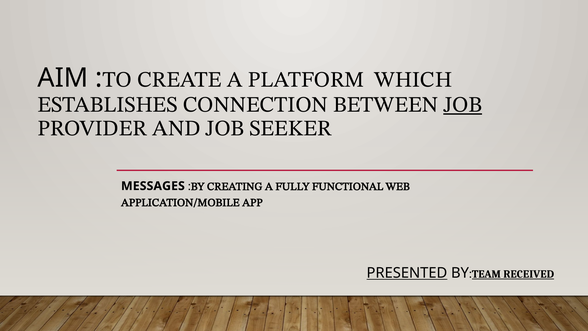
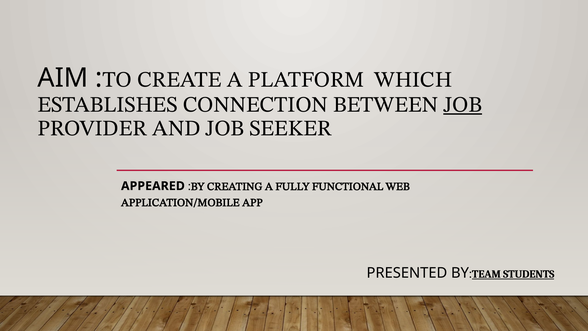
MESSAGES: MESSAGES -> APPEARED
PRESENTED underline: present -> none
RECEIVED: RECEIVED -> STUDENTS
